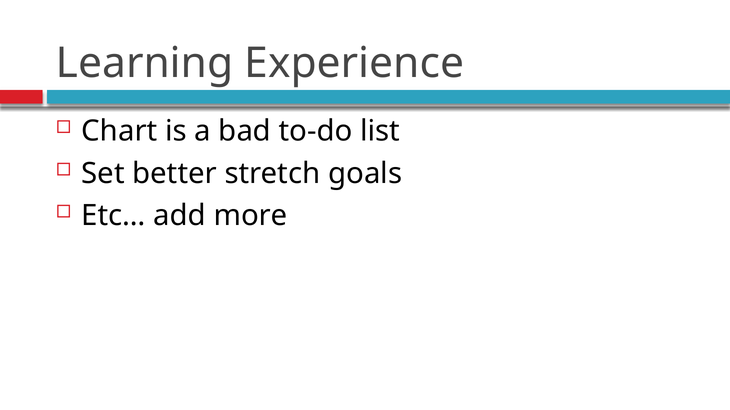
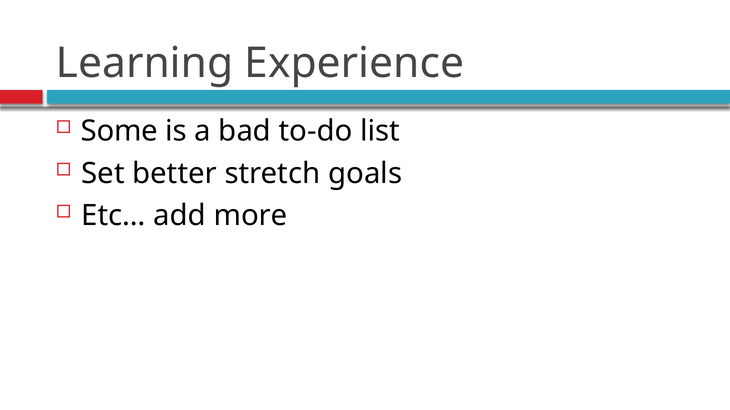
Chart: Chart -> Some
